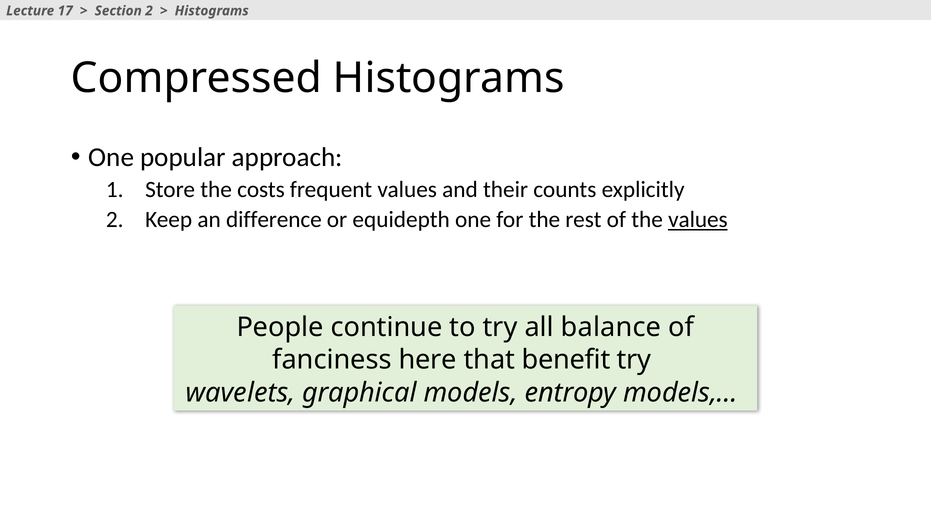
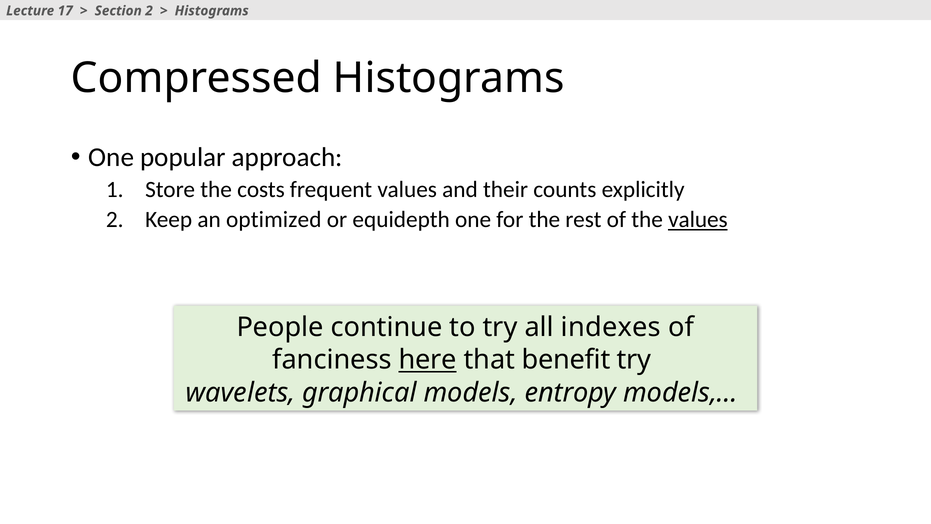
difference: difference -> optimized
balance: balance -> indexes
here underline: none -> present
